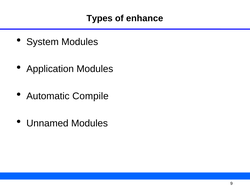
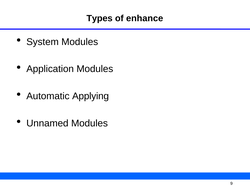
Compile: Compile -> Applying
